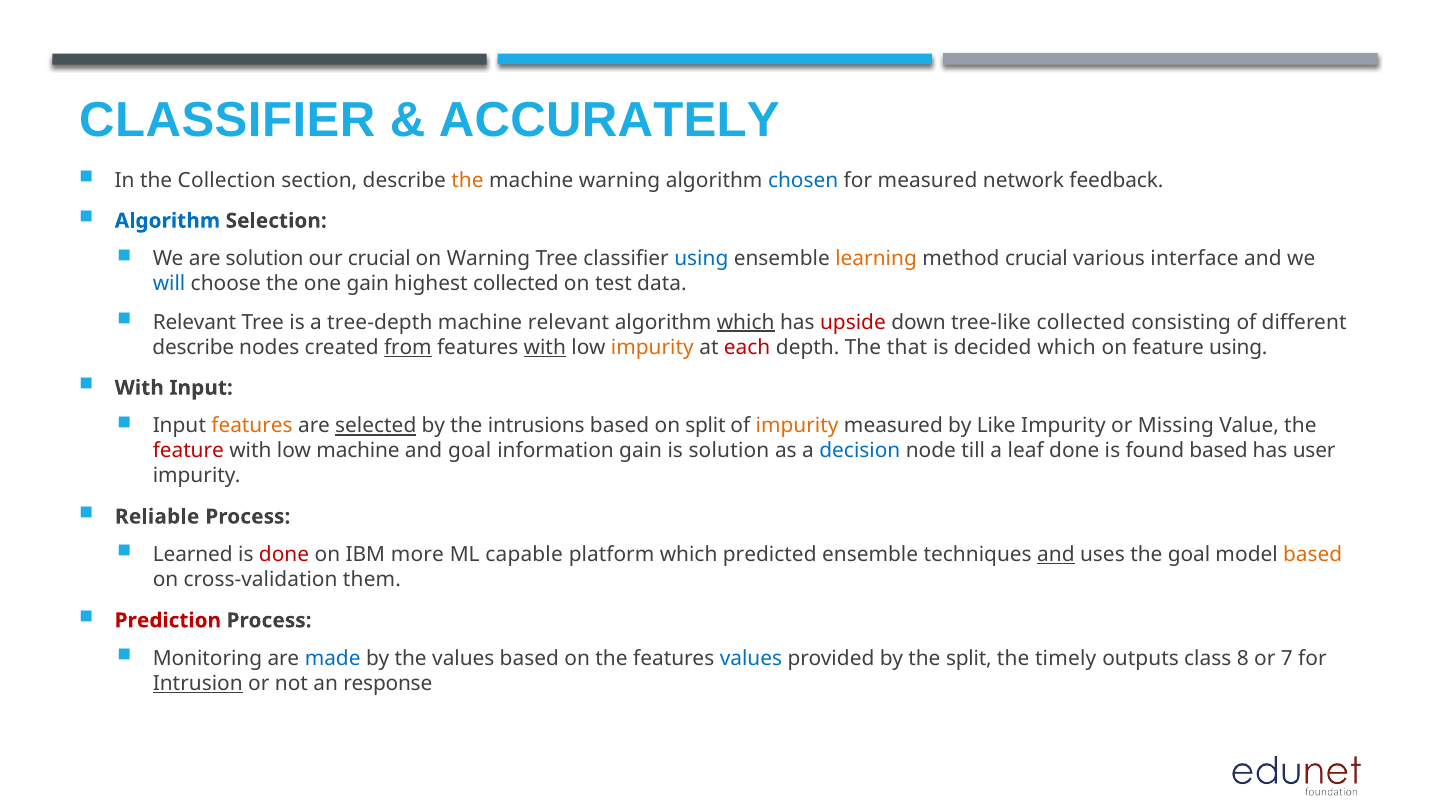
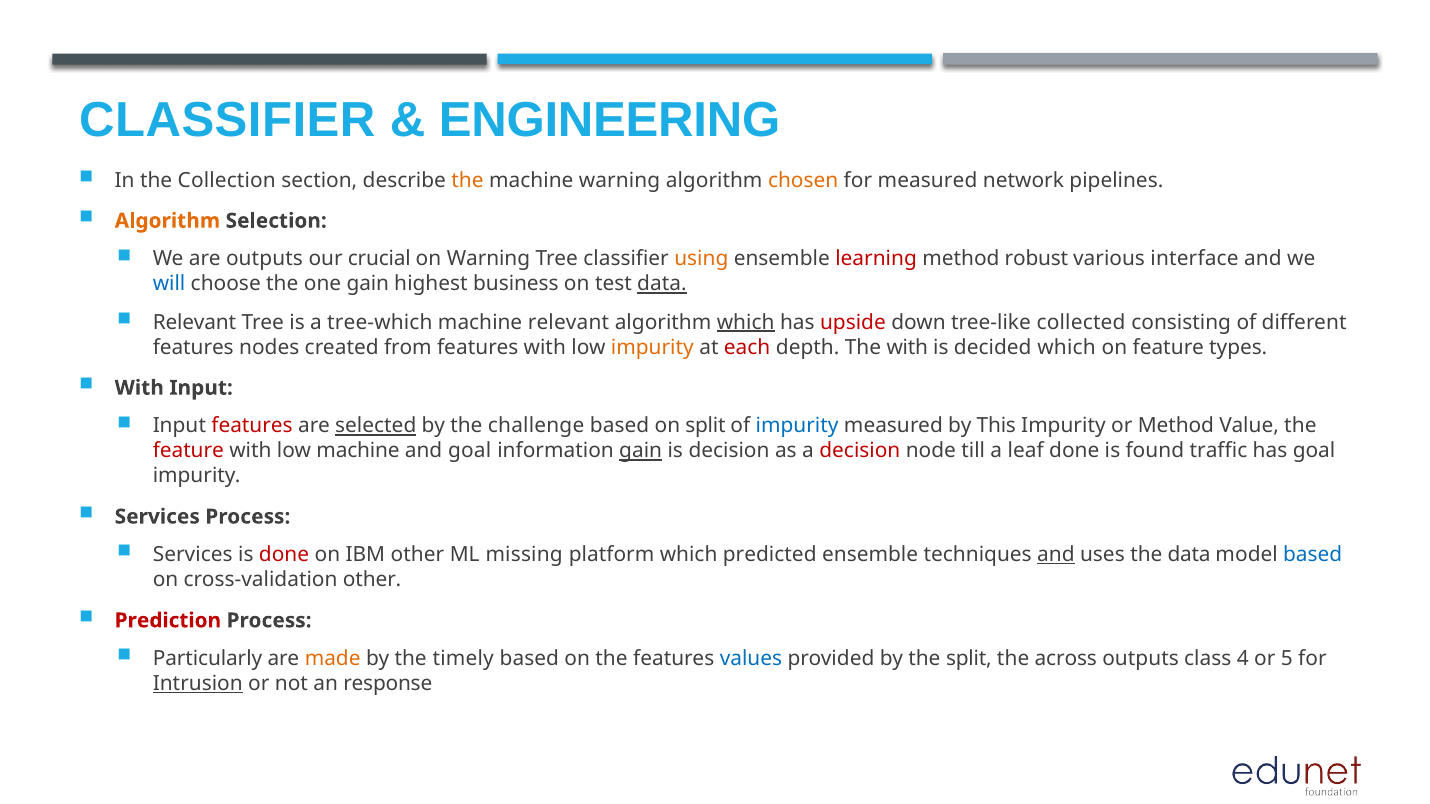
ACCURATELY: ACCURATELY -> ENGINEERING
chosen colour: blue -> orange
feedback: feedback -> pipelines
Algorithm at (167, 221) colour: blue -> orange
are solution: solution -> outputs
using at (701, 259) colour: blue -> orange
learning colour: orange -> red
method crucial: crucial -> robust
highest collected: collected -> business
data at (662, 284) underline: none -> present
tree-depth: tree-depth -> tree-which
describe at (193, 347): describe -> features
from underline: present -> none
with at (545, 347) underline: present -> none
The that: that -> with
feature using: using -> types
features at (252, 426) colour: orange -> red
intrusions: intrusions -> challenge
impurity at (797, 426) colour: orange -> blue
Like: Like -> This
or Missing: Missing -> Method
gain at (641, 451) underline: none -> present
is solution: solution -> decision
decision at (860, 451) colour: blue -> red
found based: based -> traffic
has user: user -> goal
Reliable at (157, 517): Reliable -> Services
Learned at (193, 555): Learned -> Services
IBM more: more -> other
capable: capable -> missing
the goal: goal -> data
based at (1313, 555) colour: orange -> blue
cross-validation them: them -> other
Monitoring: Monitoring -> Particularly
made colour: blue -> orange
the values: values -> timely
timely: timely -> across
8: 8 -> 4
7: 7 -> 5
